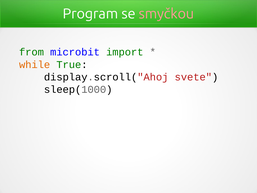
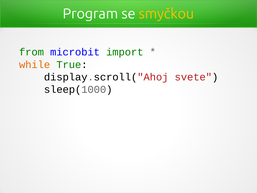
smyčkou colour: pink -> yellow
